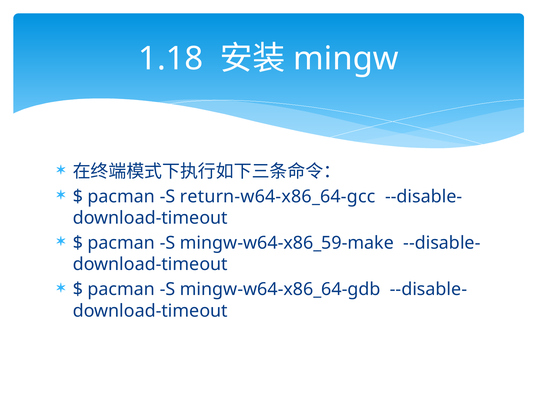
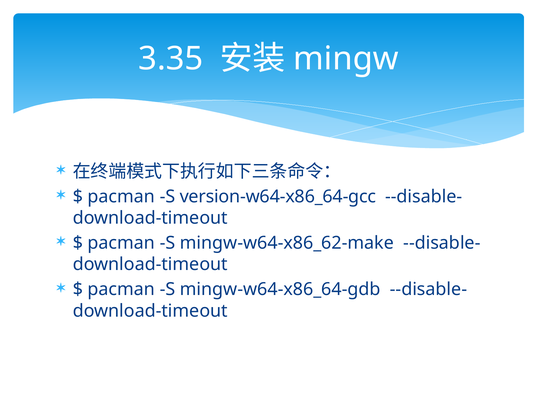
1.18: 1.18 -> 3.35
return-w64-x86_64-gcc: return-w64-x86_64-gcc -> version-w64-x86_64-gcc
mingw-w64-x86_59-make: mingw-w64-x86_59-make -> mingw-w64-x86_62-make
